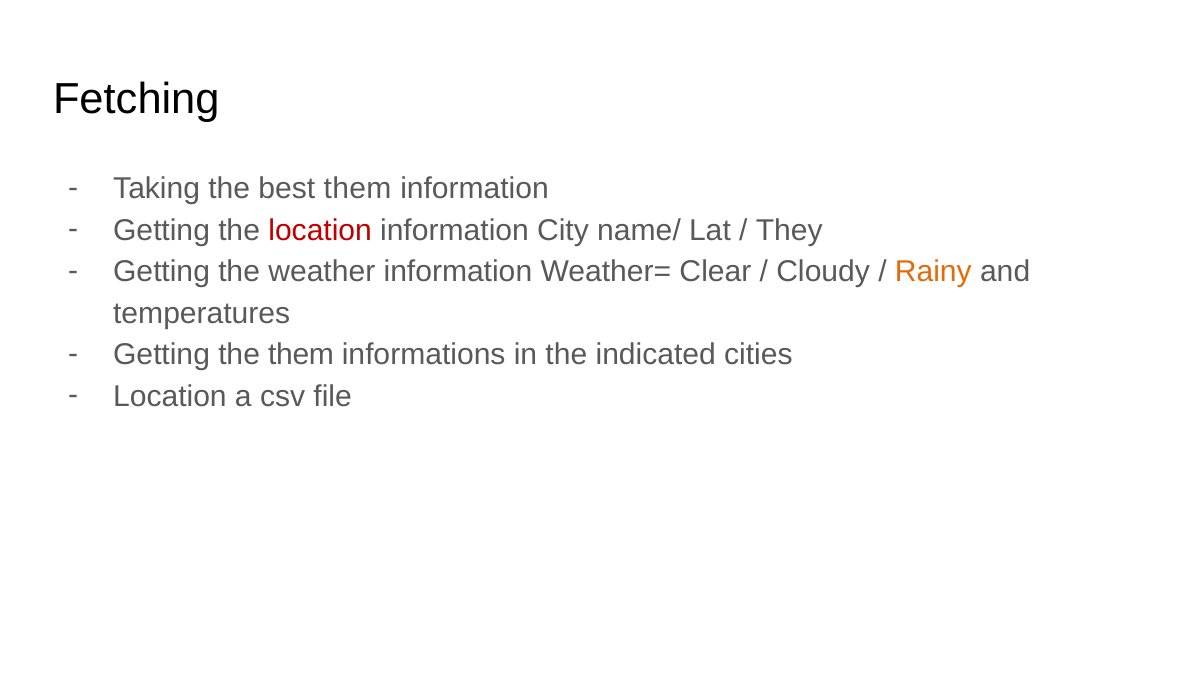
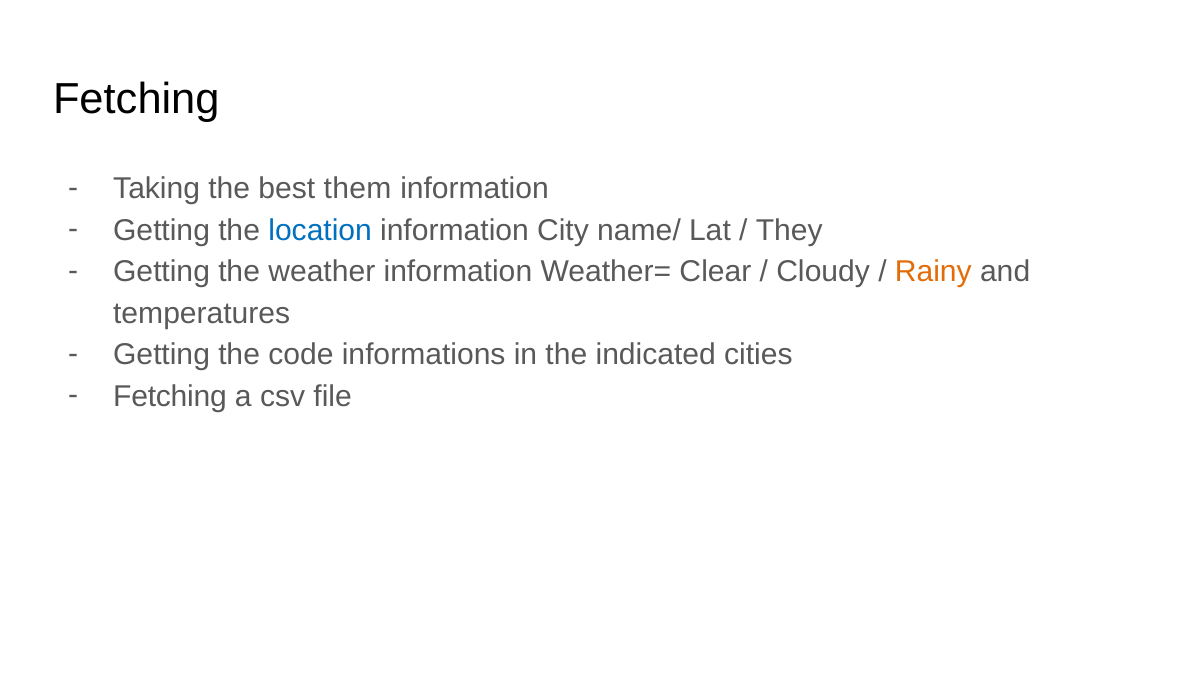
location at (320, 231) colour: red -> blue
the them: them -> code
Location at (170, 397): Location -> Fetching
